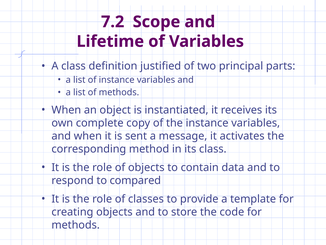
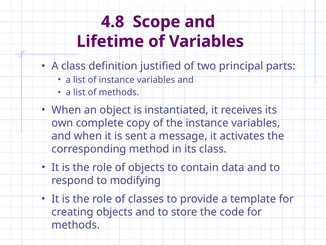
7.2: 7.2 -> 4.8
compared: compared -> modifying
